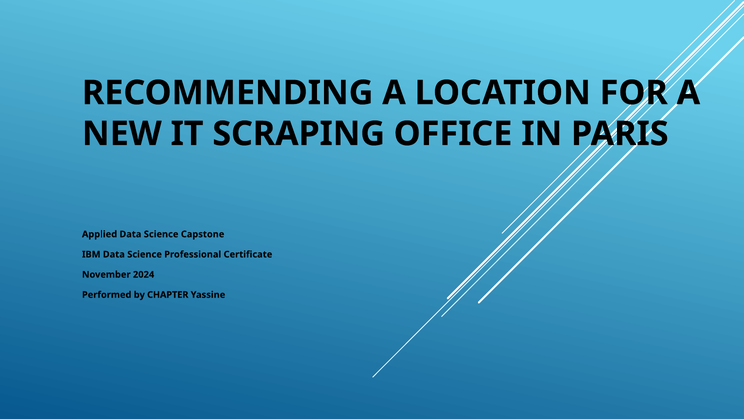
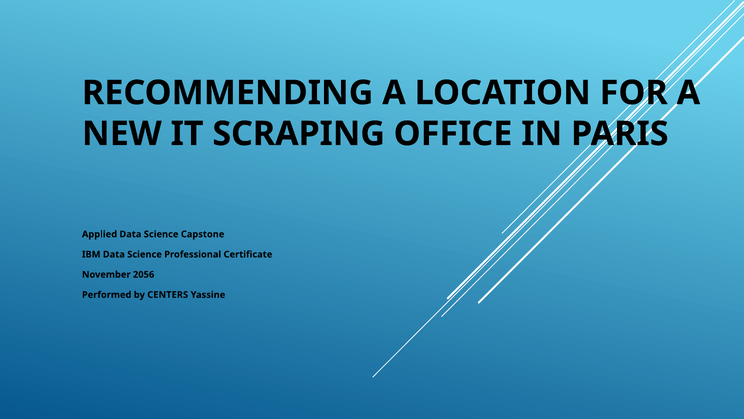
2024: 2024 -> 2056
CHAPTER: CHAPTER -> CENTERS
